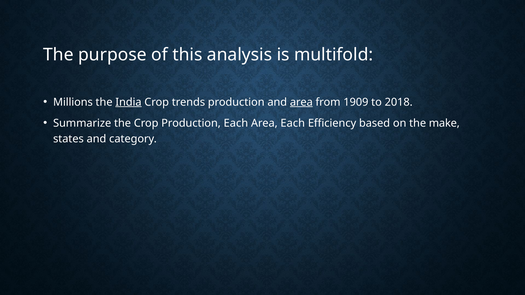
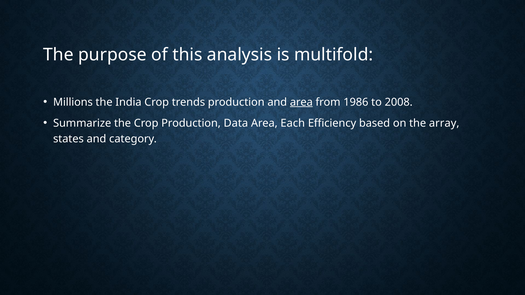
India underline: present -> none
1909: 1909 -> 1986
2018: 2018 -> 2008
Production Each: Each -> Data
make: make -> array
